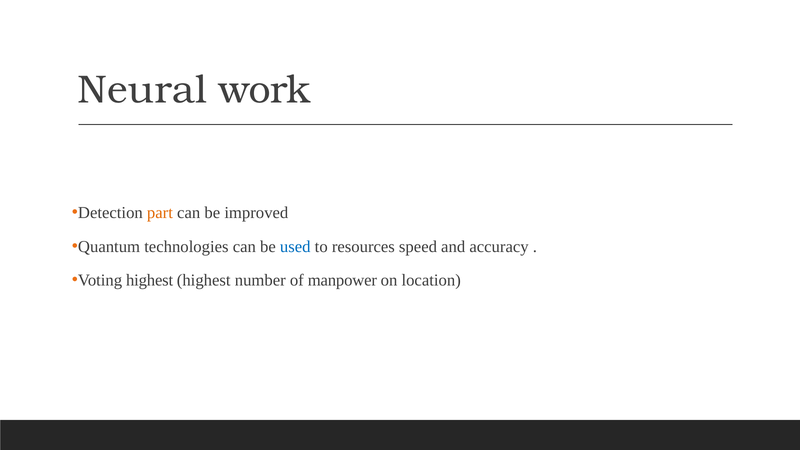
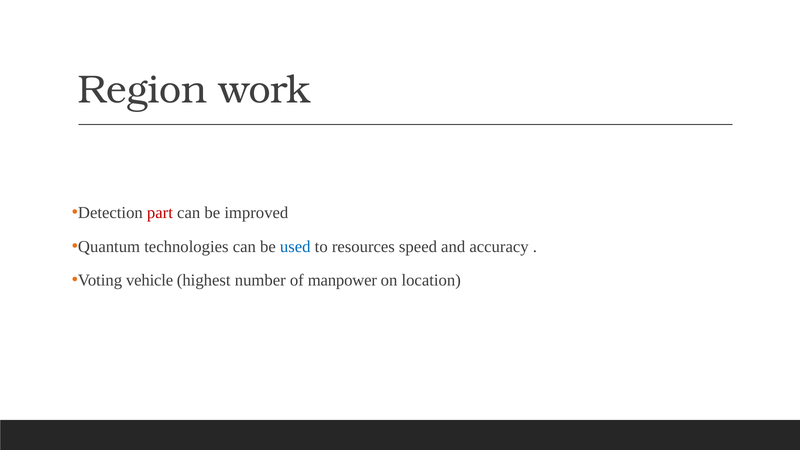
Neural: Neural -> Region
part colour: orange -> red
Voting highest: highest -> vehicle
